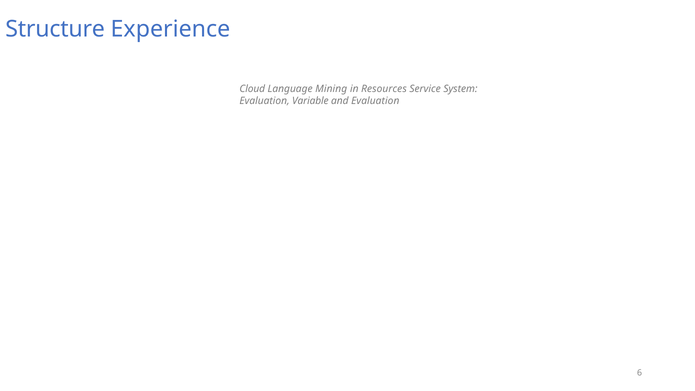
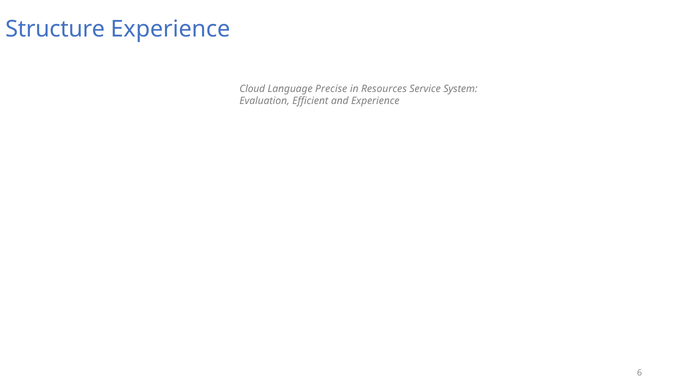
Mining: Mining -> Precise
Variable: Variable -> Efficient
and Evaluation: Evaluation -> Experience
